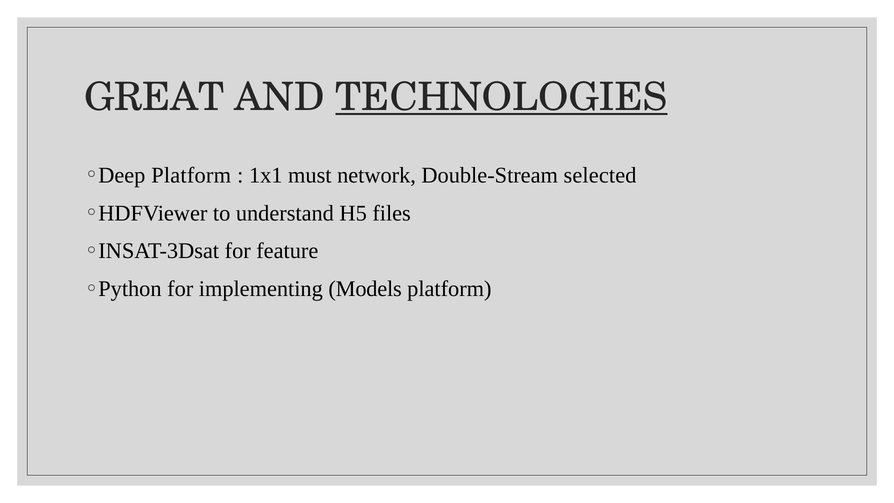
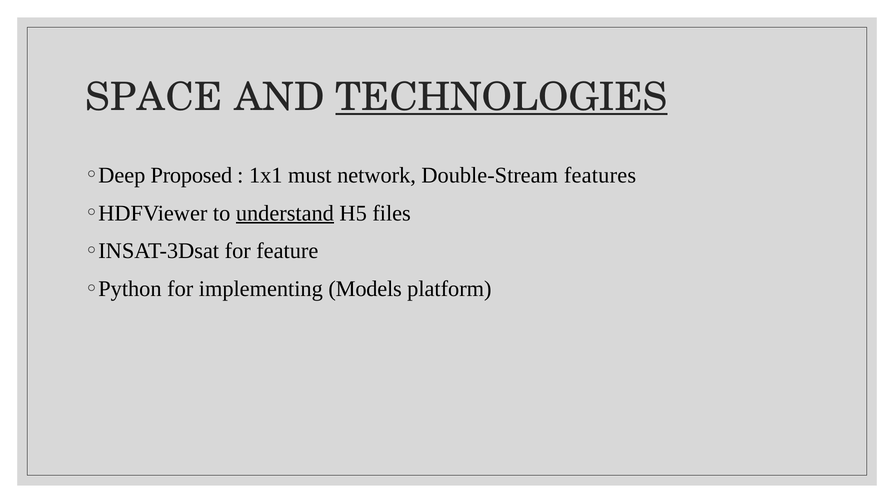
GREAT: GREAT -> SPACE
Platform at (191, 175): Platform -> Proposed
selected: selected -> features
understand underline: none -> present
